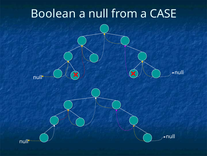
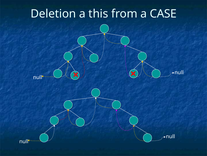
Boolean: Boolean -> Deletion
a null: null -> this
